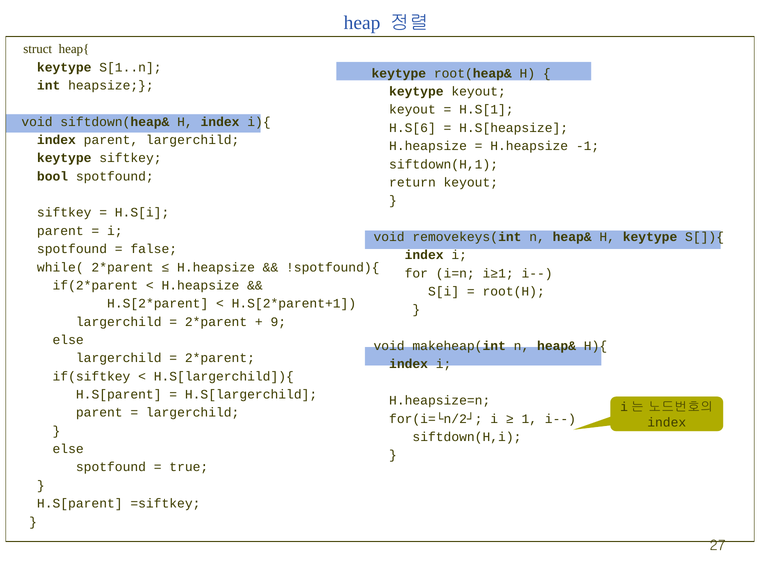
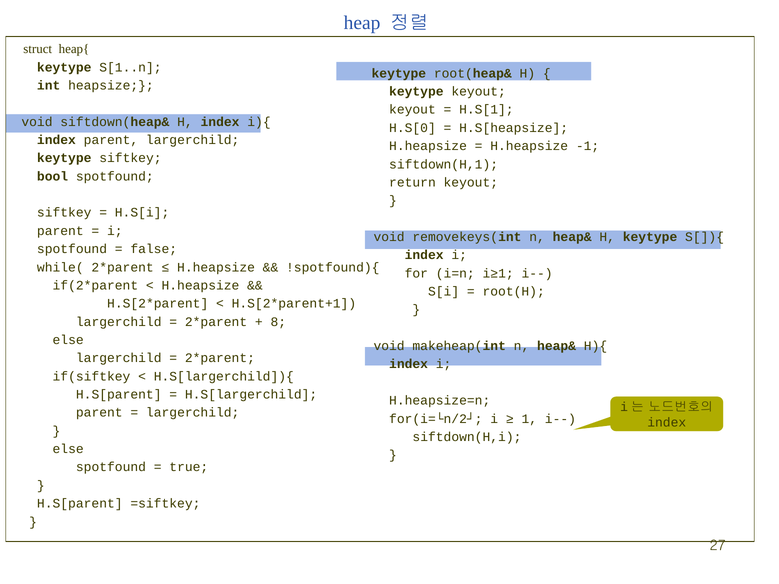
H.S[6: H.S[6 -> H.S[0
9: 9 -> 8
